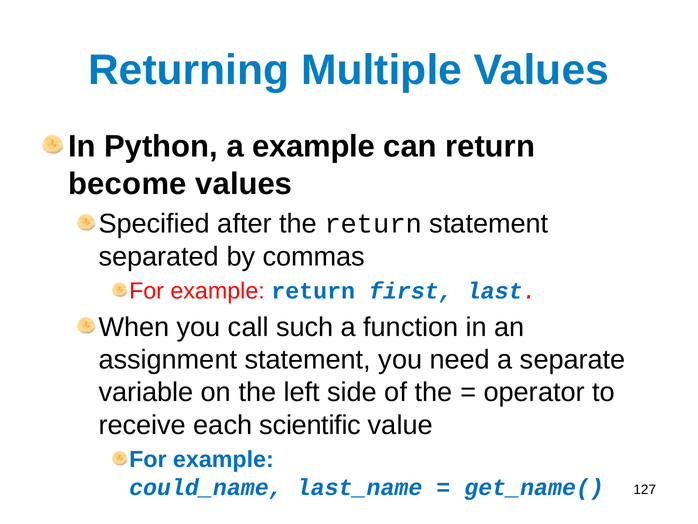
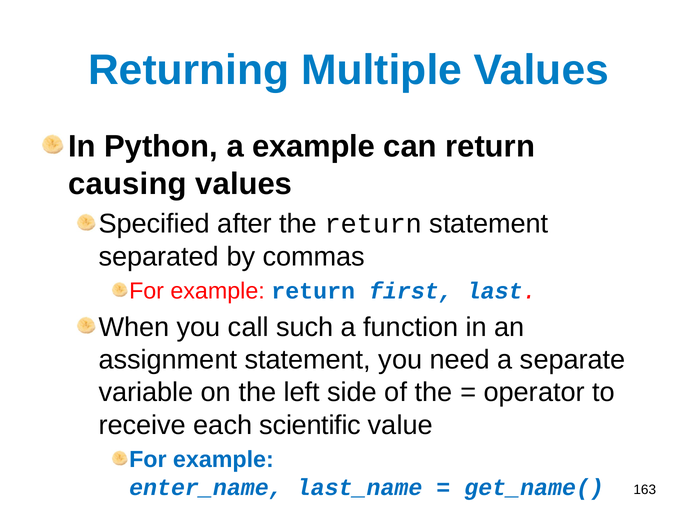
become: become -> causing
could_name: could_name -> enter_name
127: 127 -> 163
